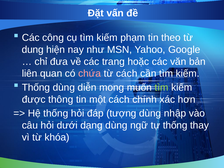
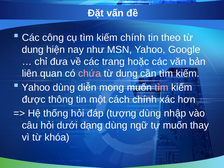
kiếm phạm: phạm -> chính
cách at (127, 74): cách -> dung
Thống at (36, 87): Thống -> Yahoo
tìm at (161, 87) colour: light green -> pink
tự thống: thống -> muốn
